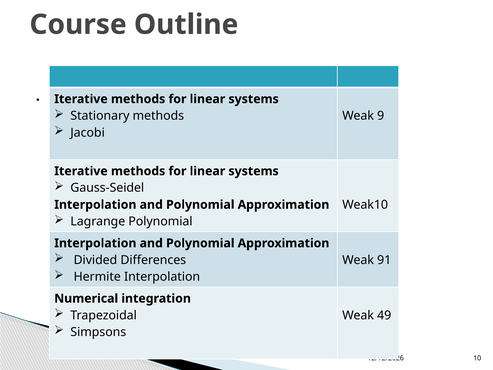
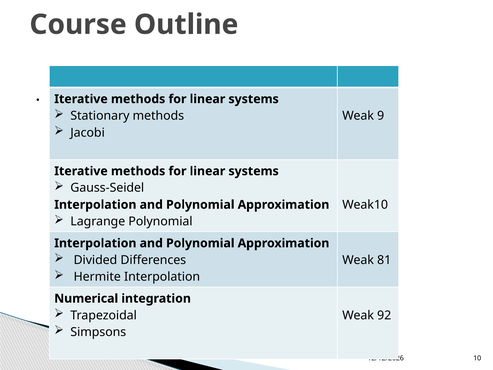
91: 91 -> 81
49: 49 -> 92
